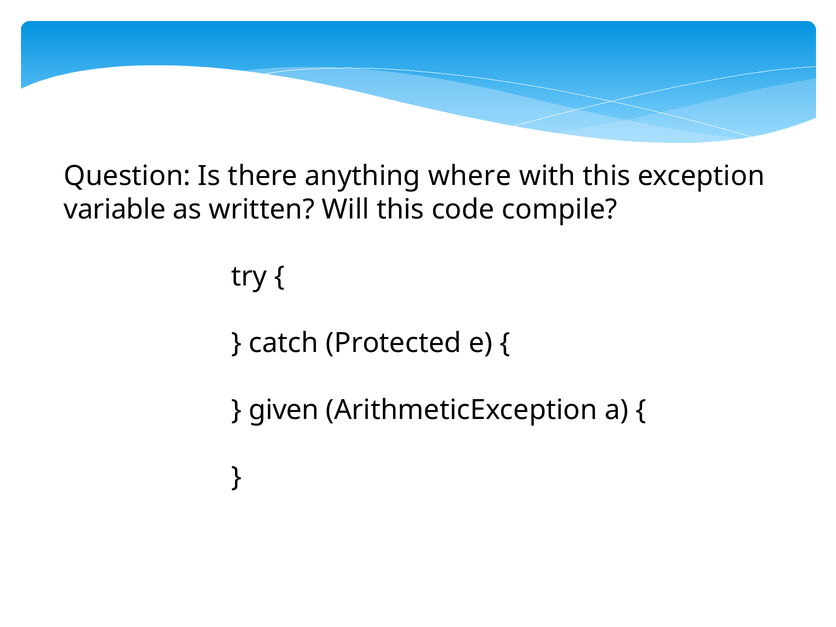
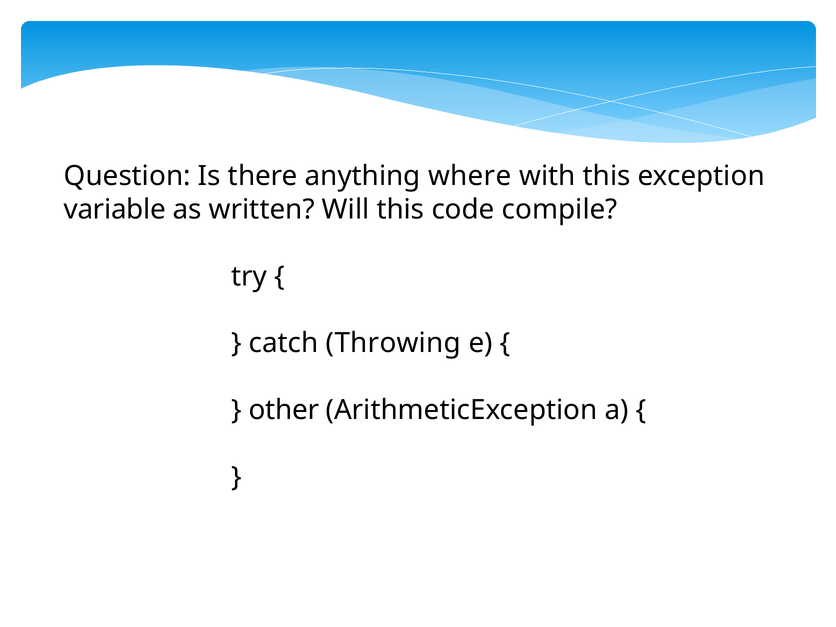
Protected: Protected -> Throwing
given: given -> other
